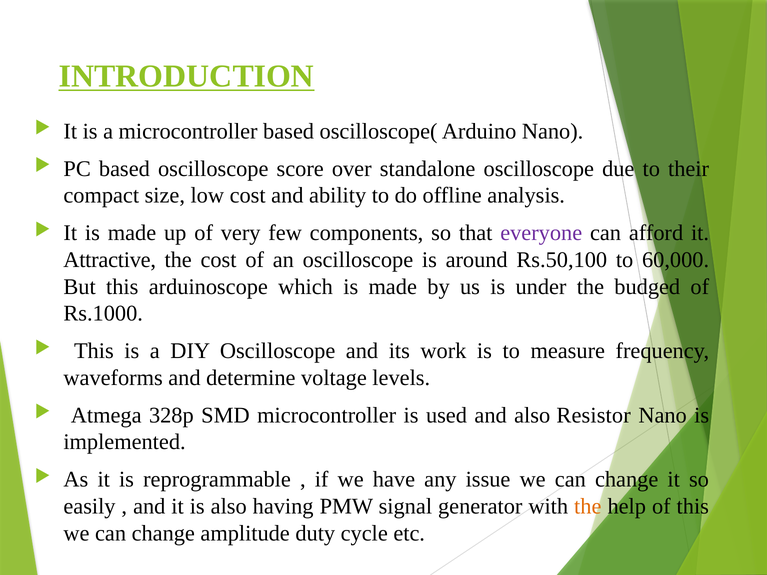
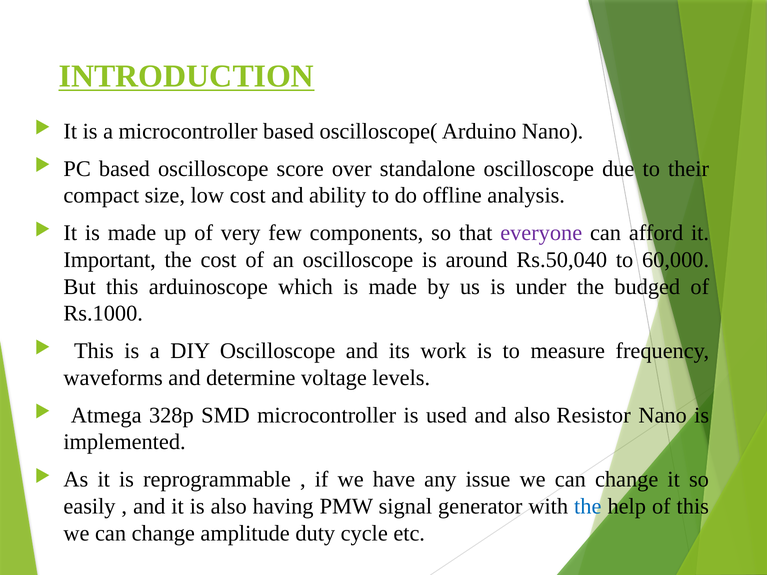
Attractive: Attractive -> Important
Rs.50,100: Rs.50,100 -> Rs.50,040
the at (588, 507) colour: orange -> blue
